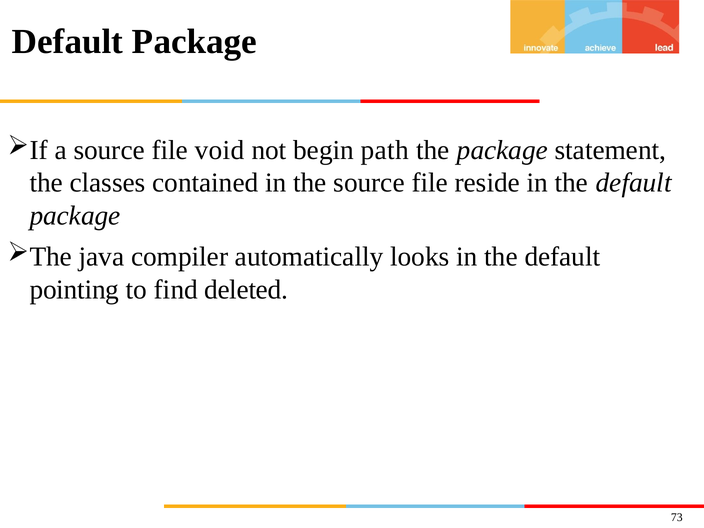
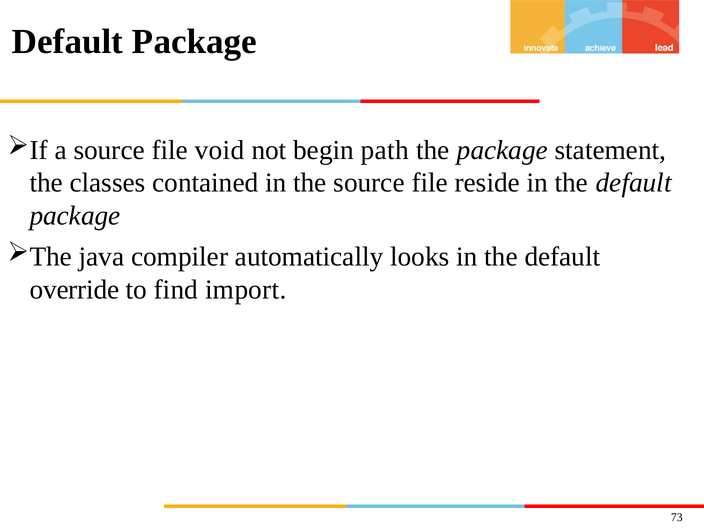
pointing: pointing -> override
deleted: deleted -> import
